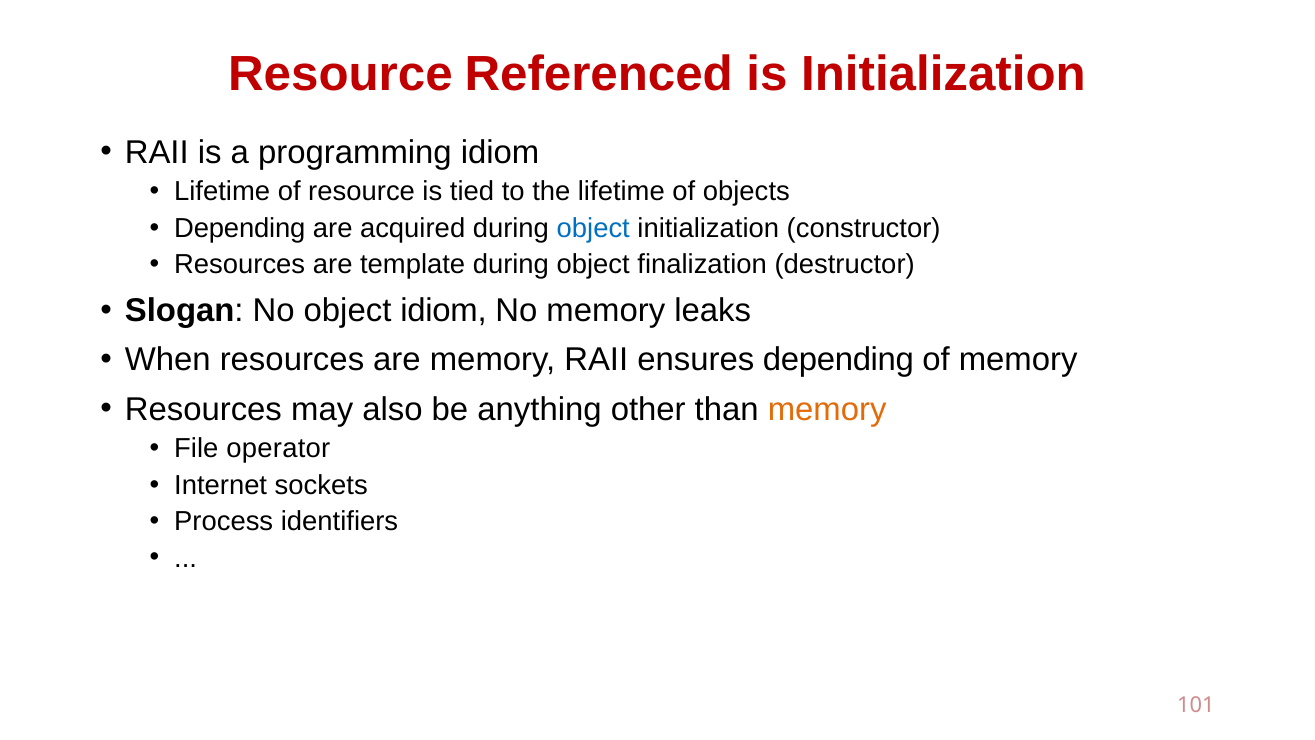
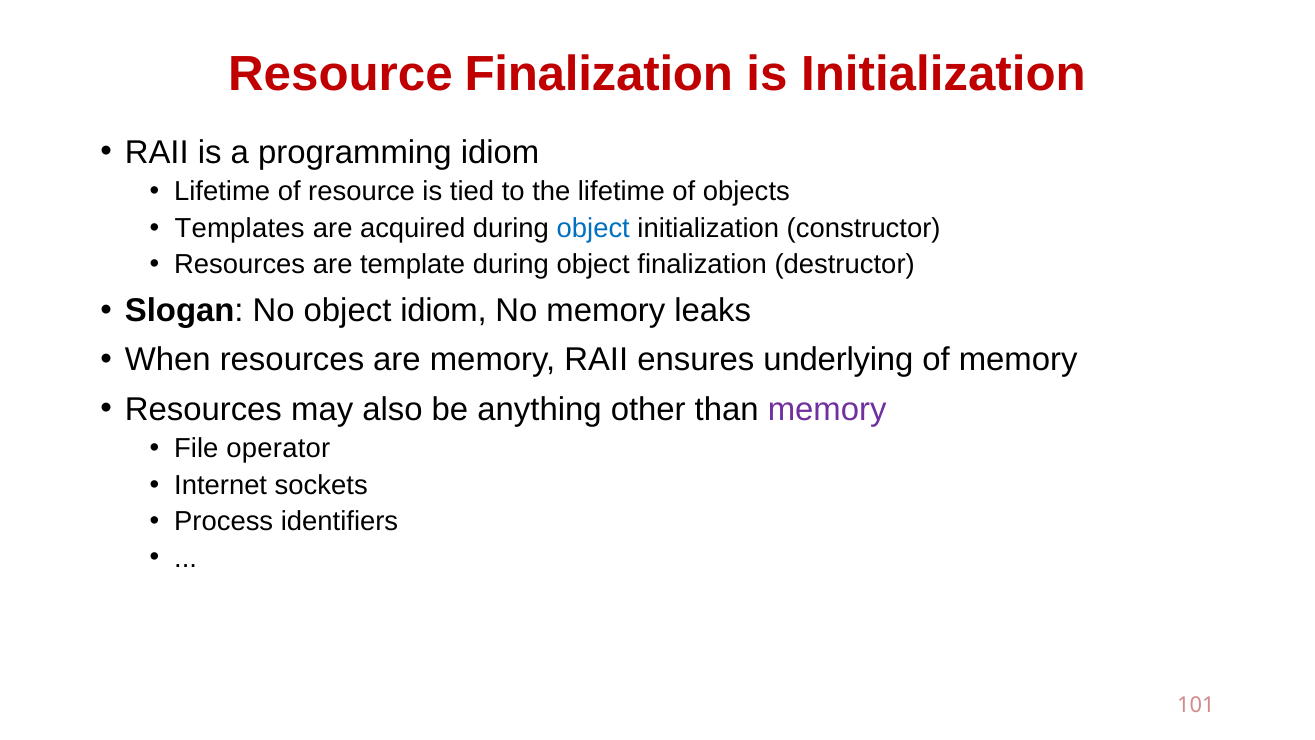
Resource Referenced: Referenced -> Finalization
Depending at (240, 228): Depending -> Templates
ensures depending: depending -> underlying
memory at (827, 409) colour: orange -> purple
